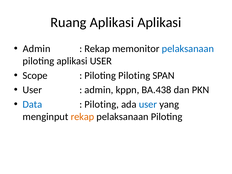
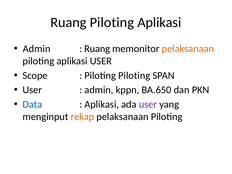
Ruang Aplikasi: Aplikasi -> Piloting
Rekap at (97, 49): Rekap -> Ruang
pelaksanaan at (188, 49) colour: blue -> orange
BA.438: BA.438 -> BA.650
Piloting at (102, 104): Piloting -> Aplikasi
user at (148, 104) colour: blue -> purple
